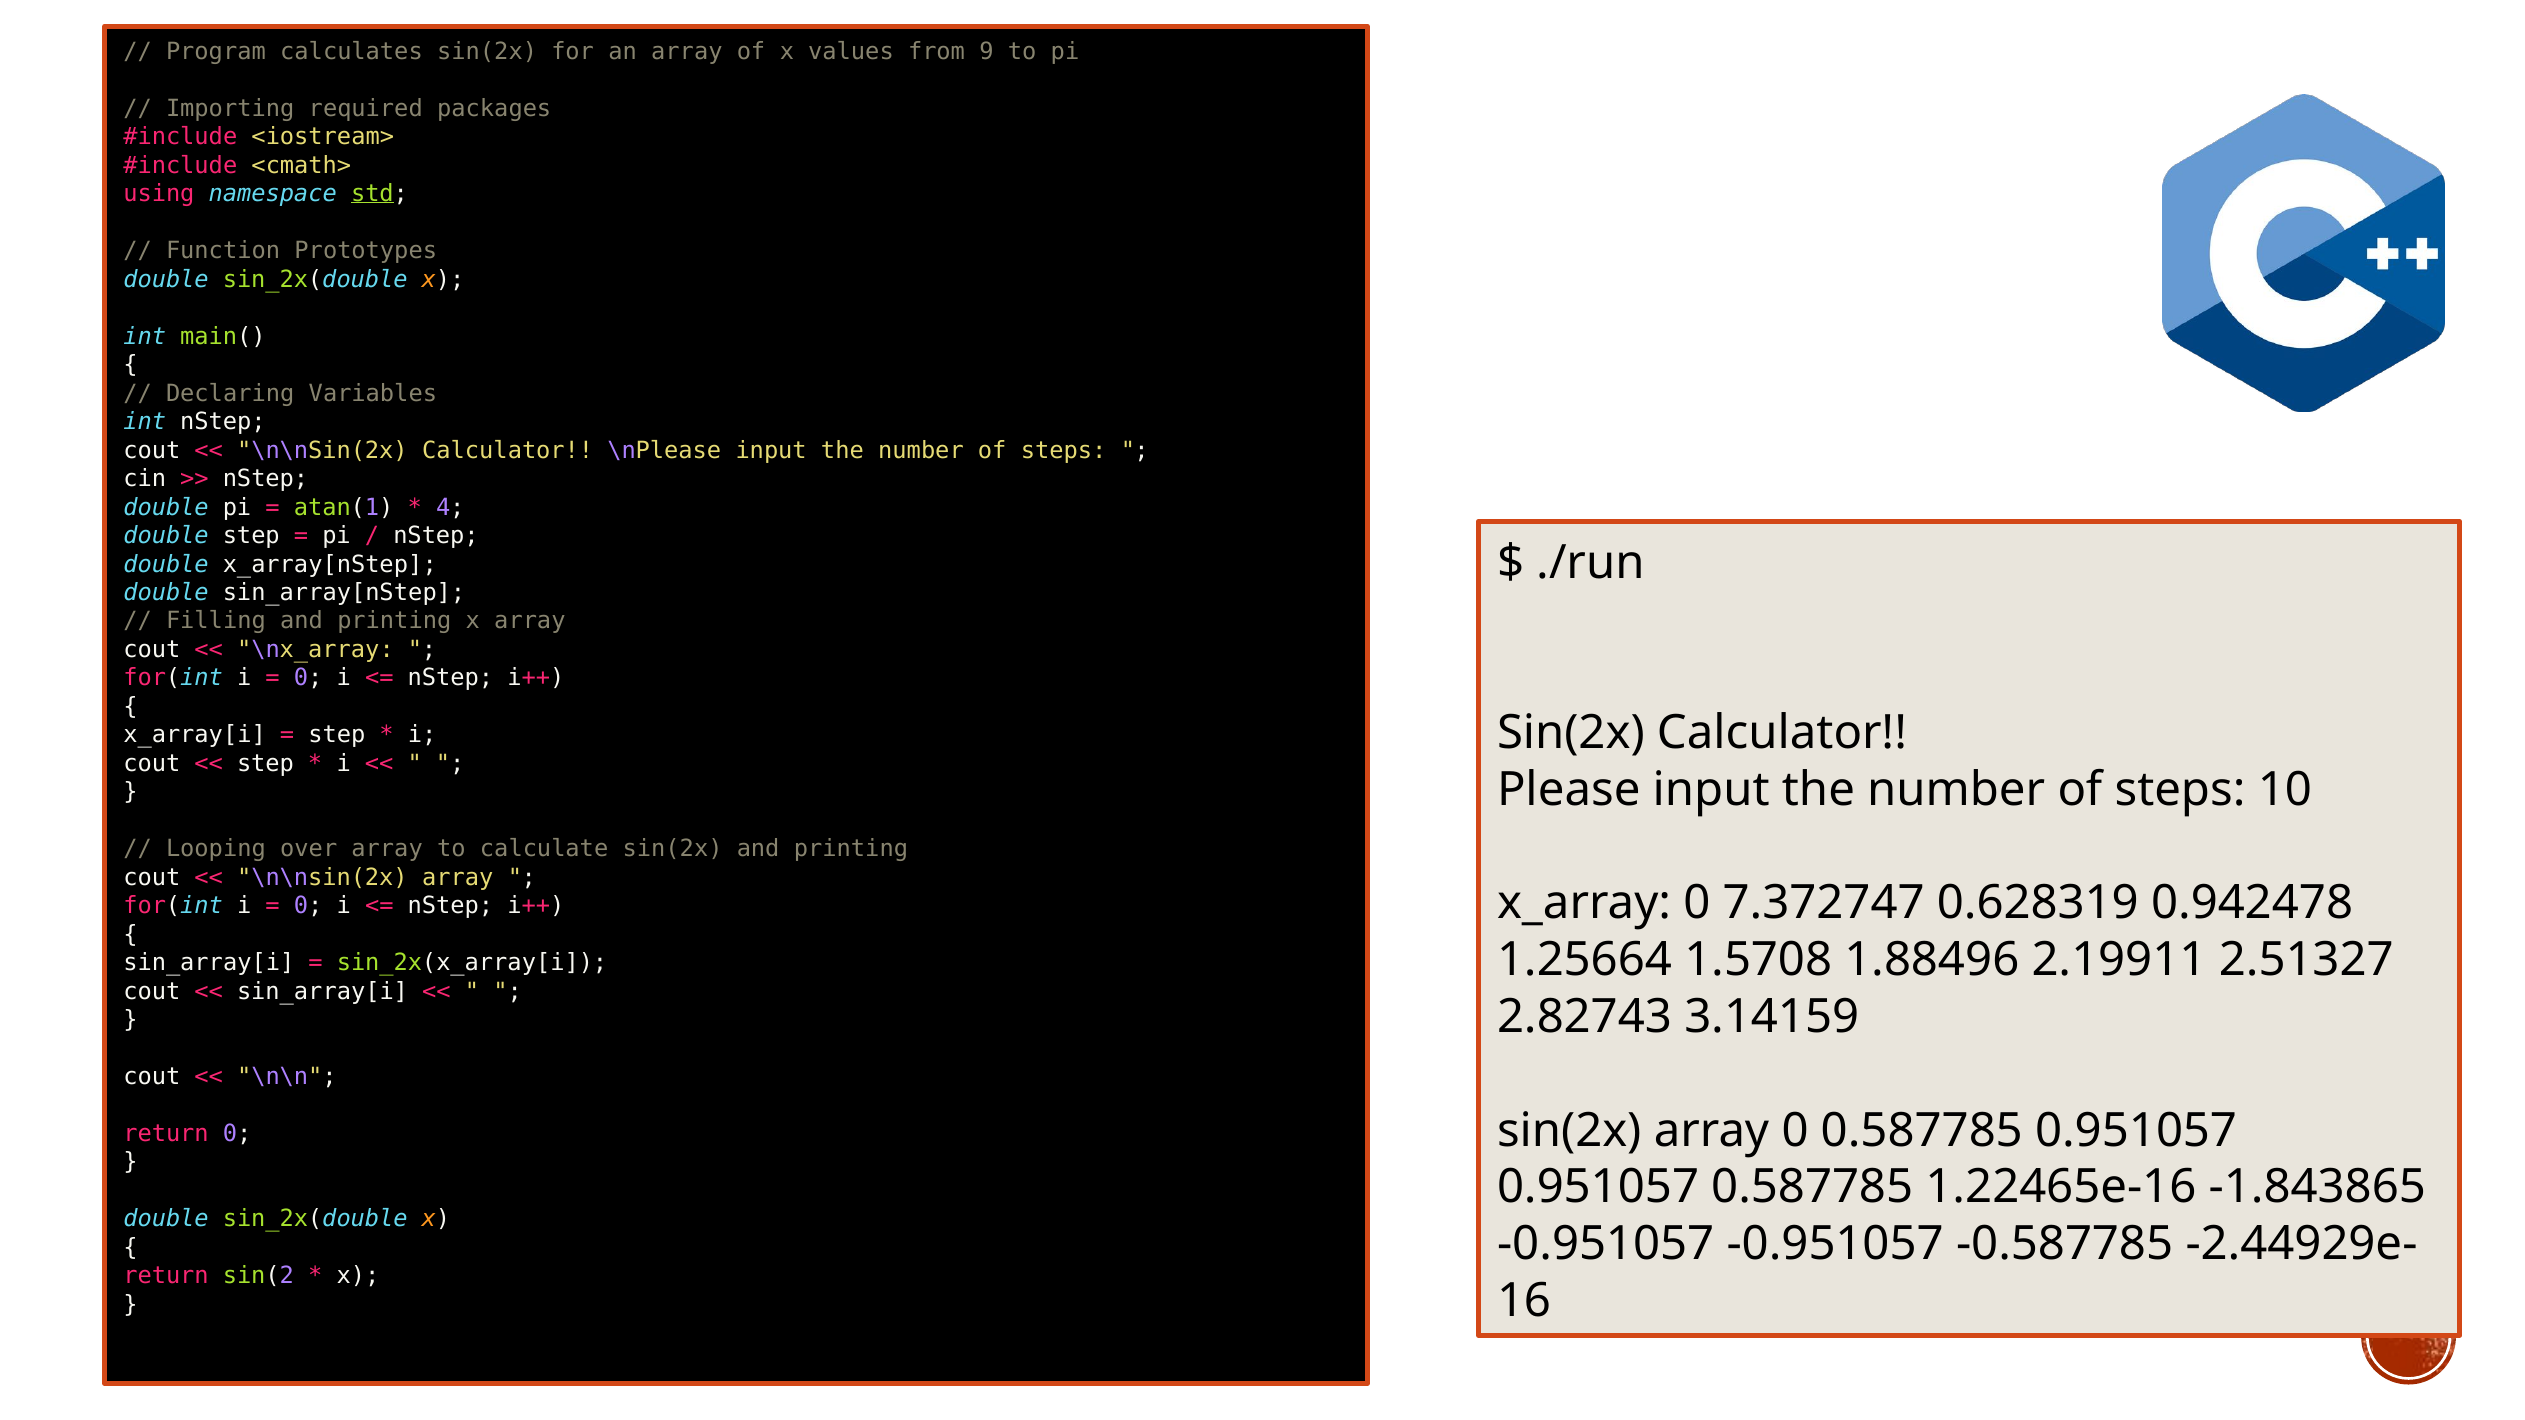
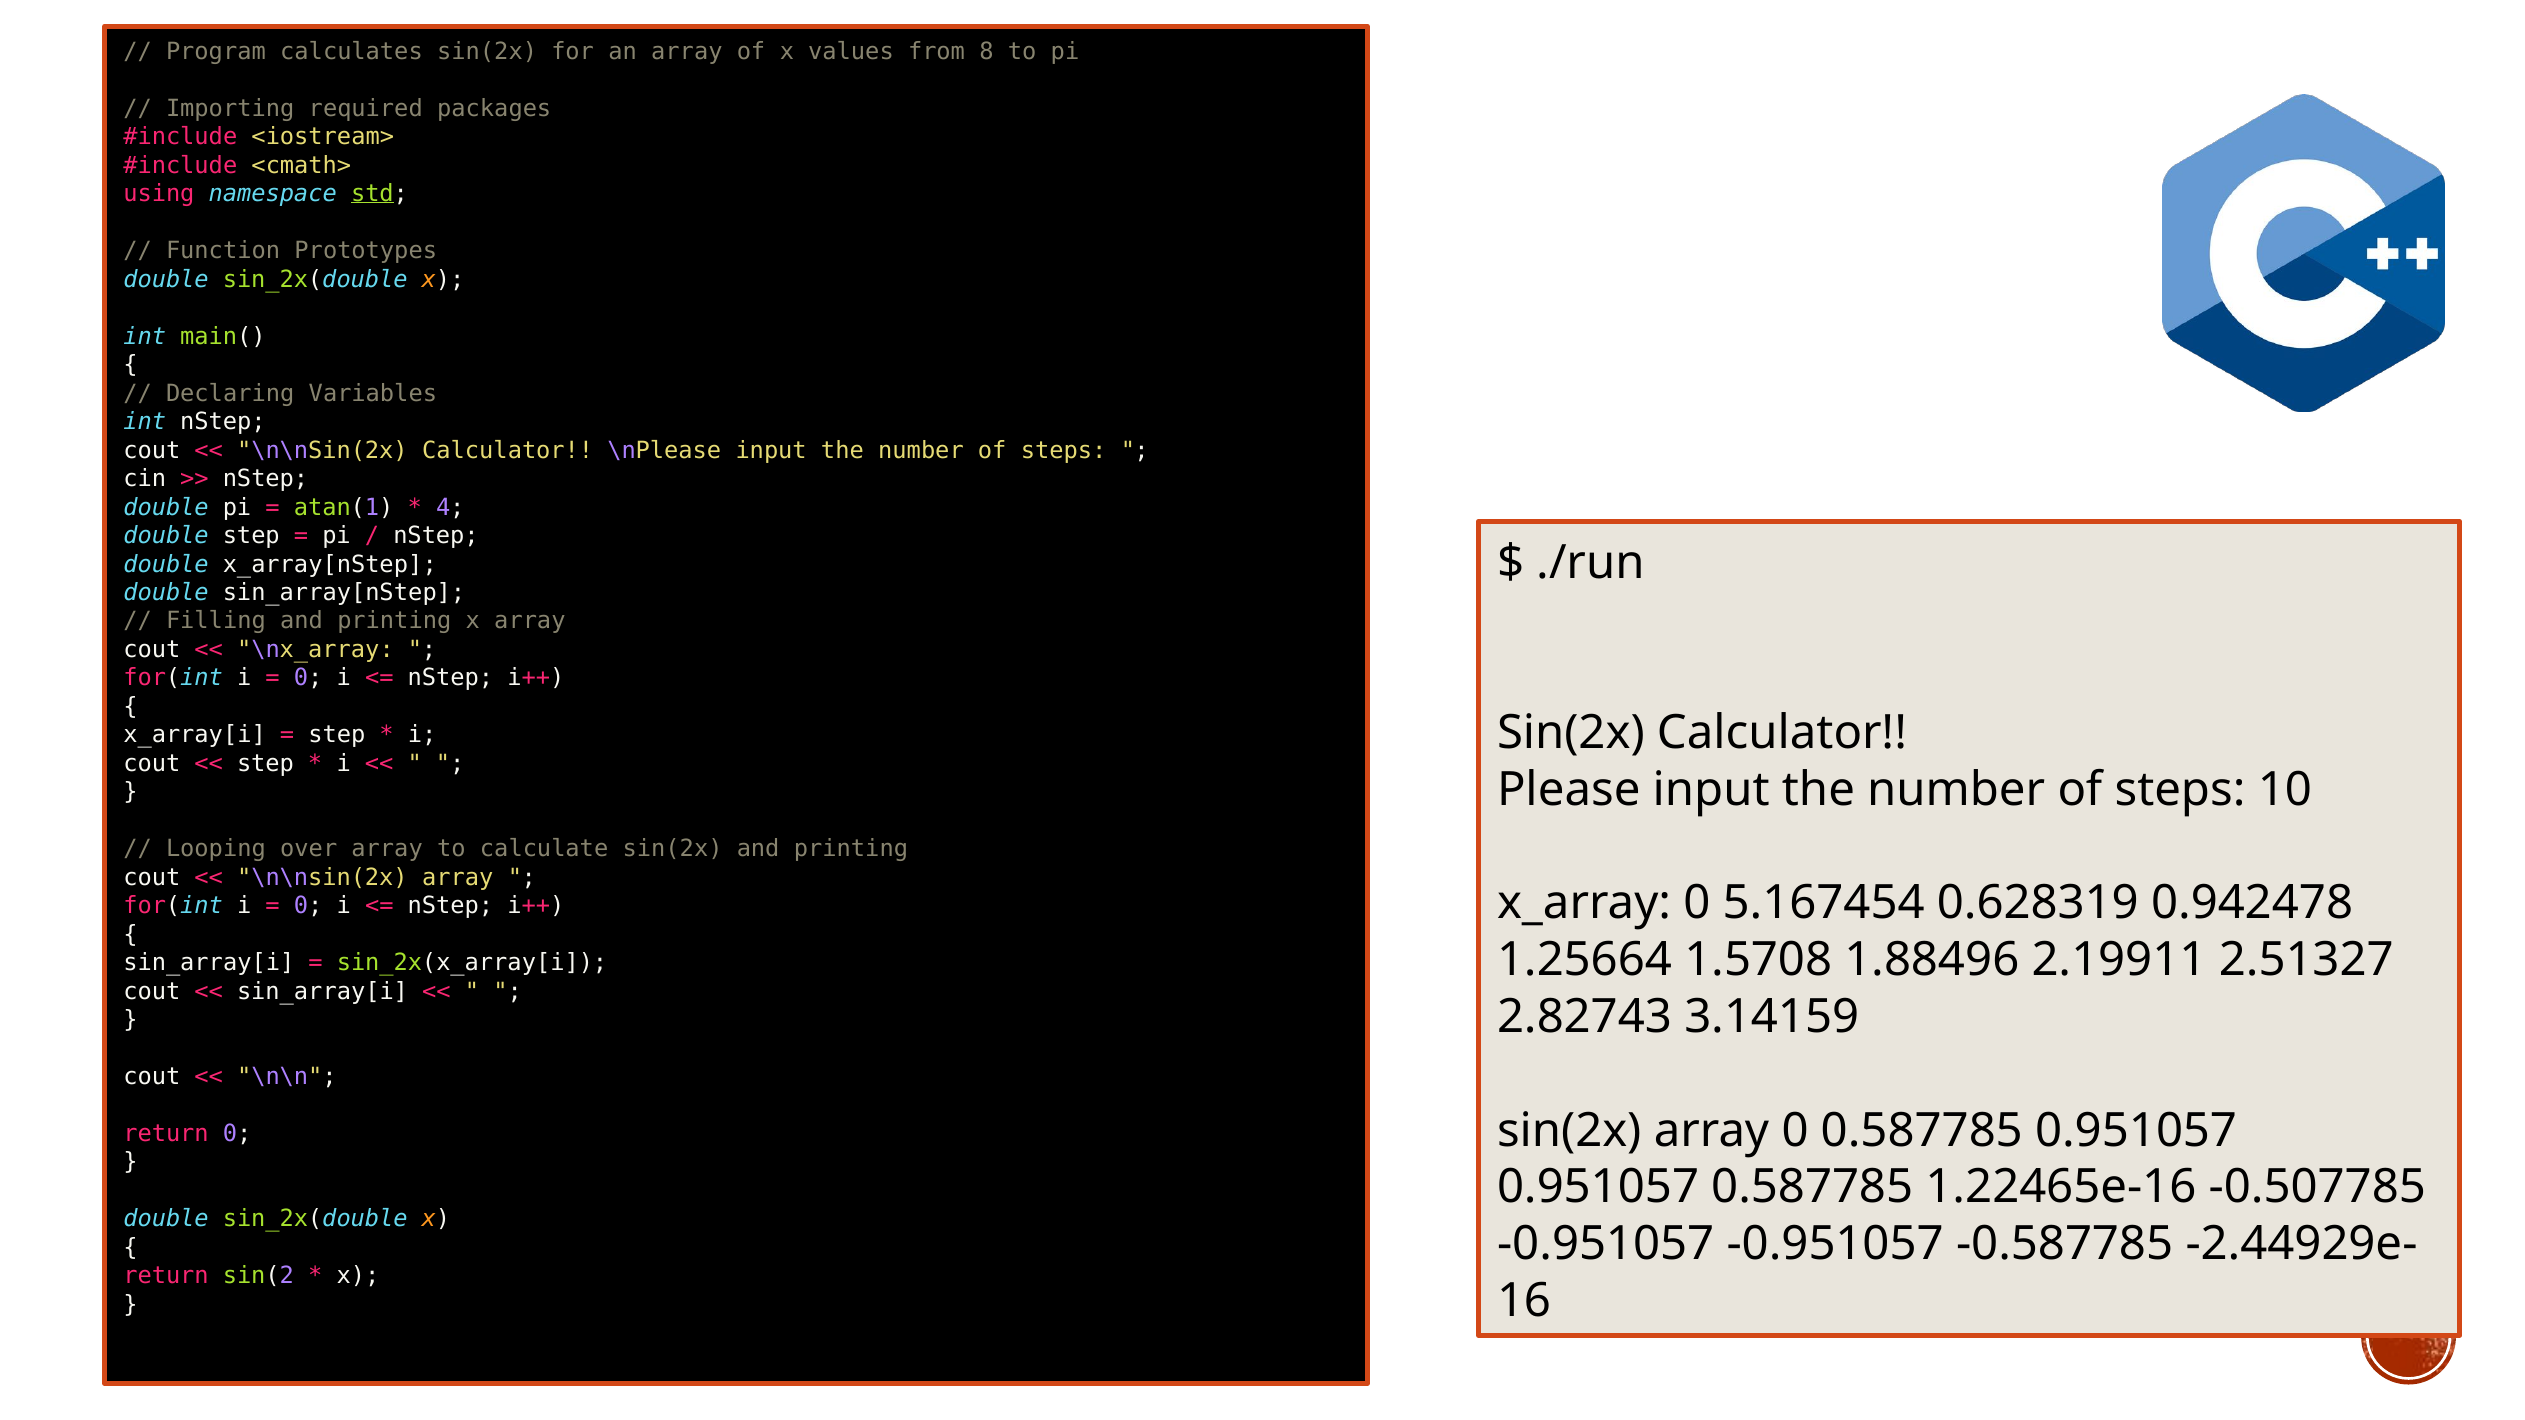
9: 9 -> 8
7.372747: 7.372747 -> 5.167454
-1.843865: -1.843865 -> -0.507785
